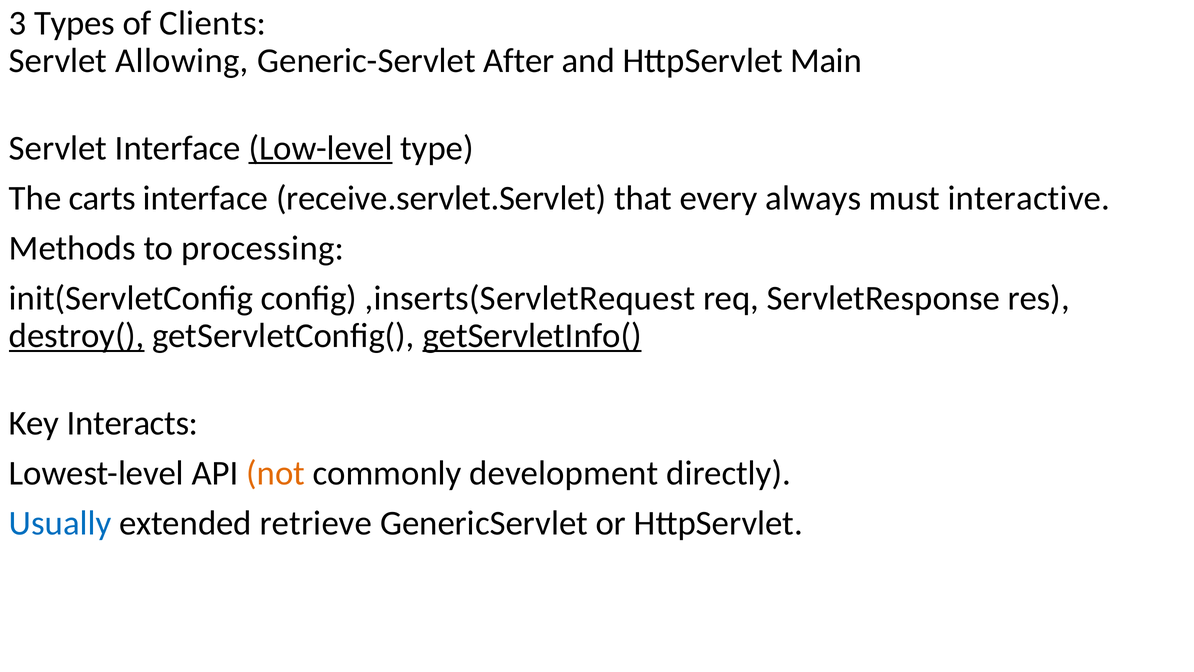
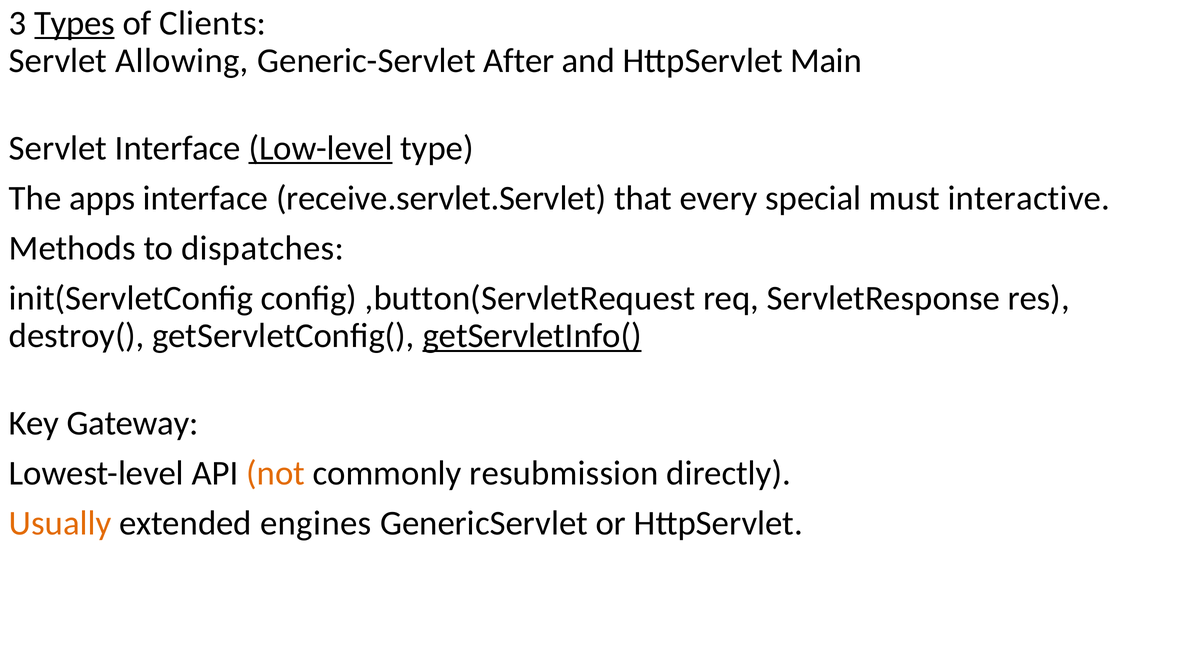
Types underline: none -> present
carts: carts -> apps
always: always -> special
processing: processing -> dispatches
,inserts(ServletRequest: ,inserts(ServletRequest -> ,button(ServletRequest
destroy( underline: present -> none
Interacts: Interacts -> Gateway
development: development -> resubmission
Usually colour: blue -> orange
retrieve: retrieve -> engines
